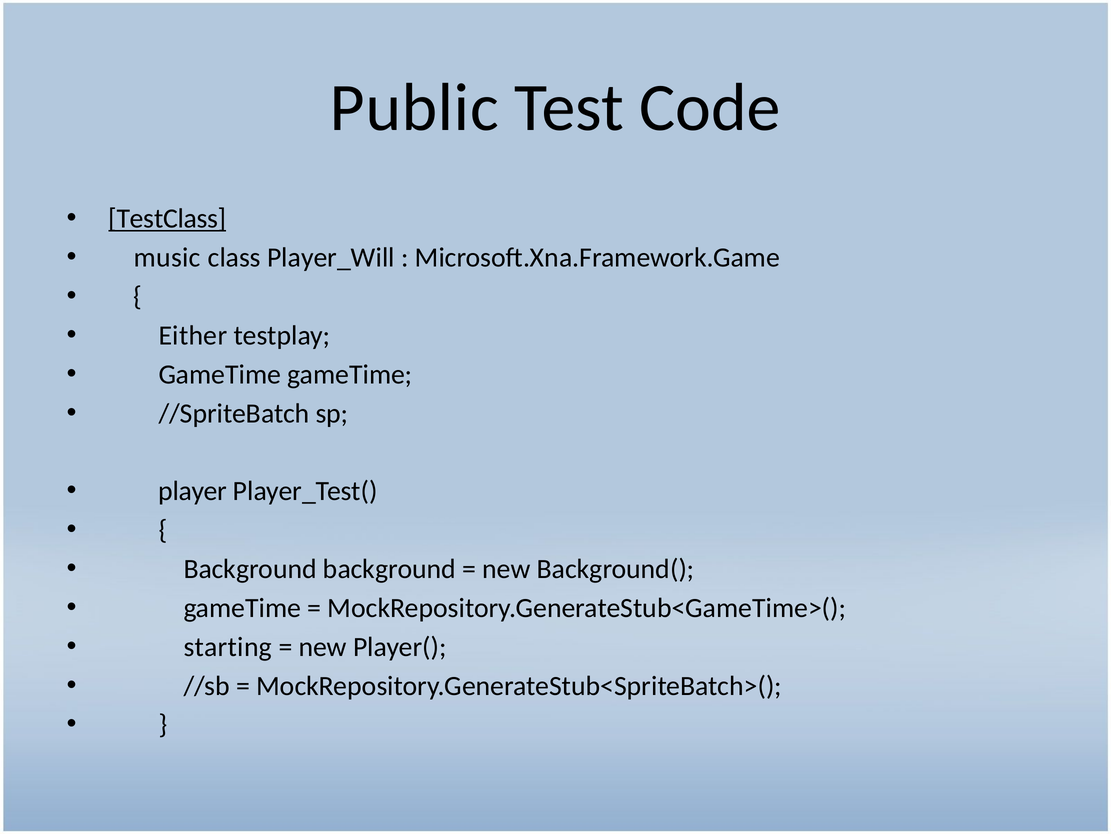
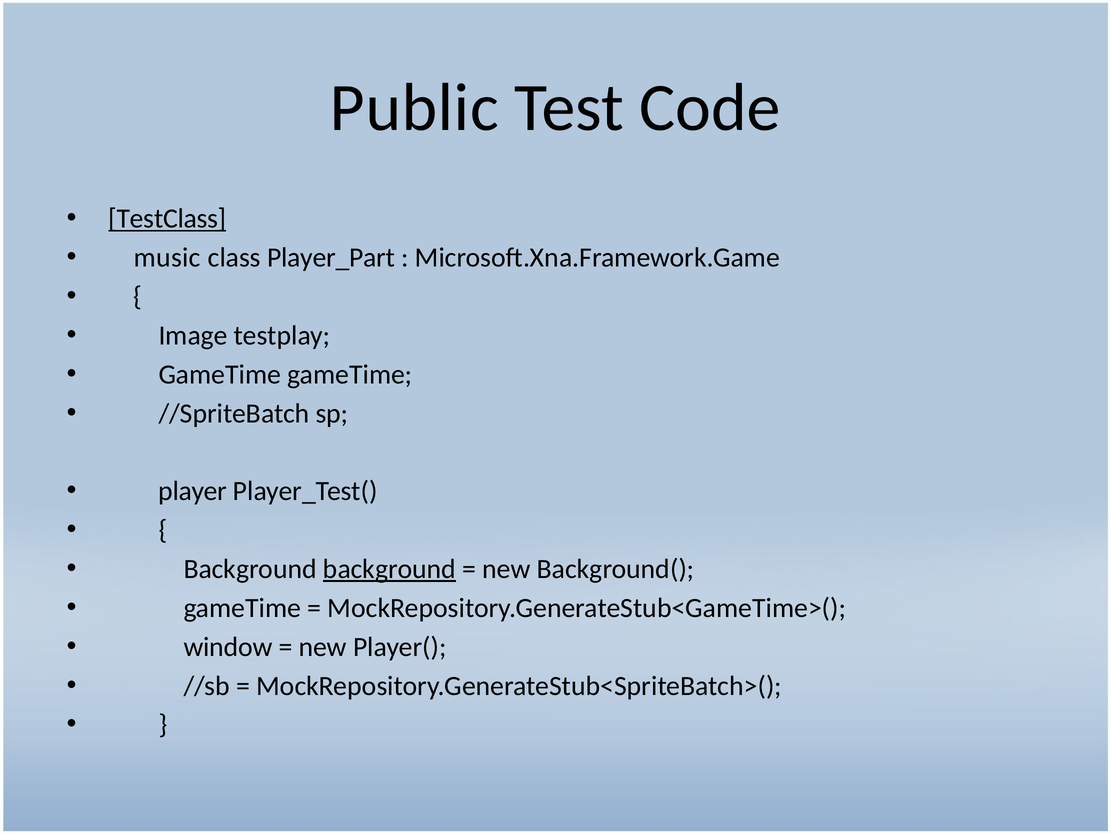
Player_Will: Player_Will -> Player_Part
Either: Either -> Image
background at (389, 569) underline: none -> present
starting: starting -> window
